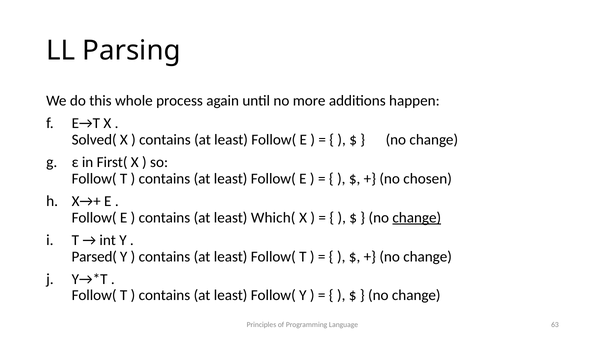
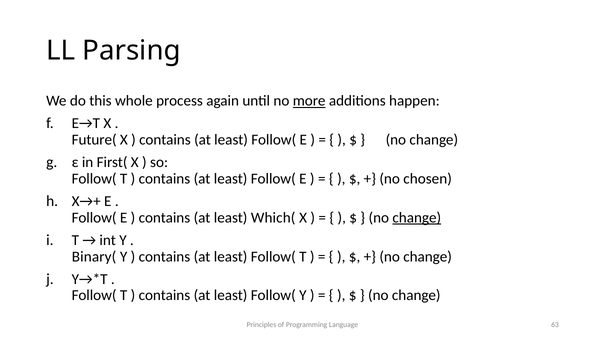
more underline: none -> present
Solved(: Solved( -> Future(
Parsed(: Parsed( -> Binary(
